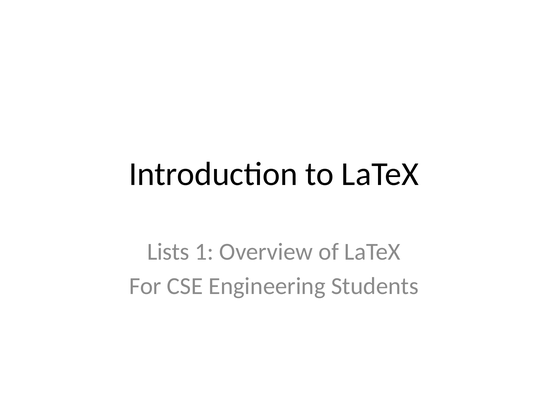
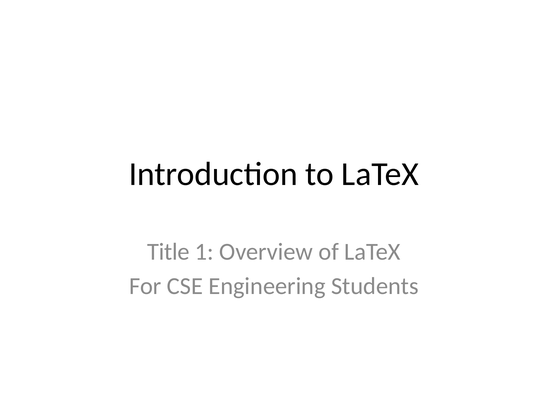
Lists: Lists -> Title
